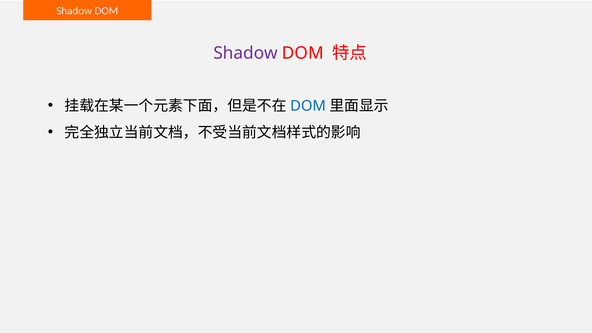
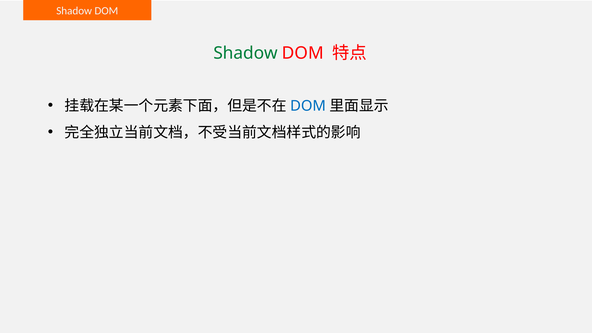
Shadow at (246, 53) colour: purple -> green
